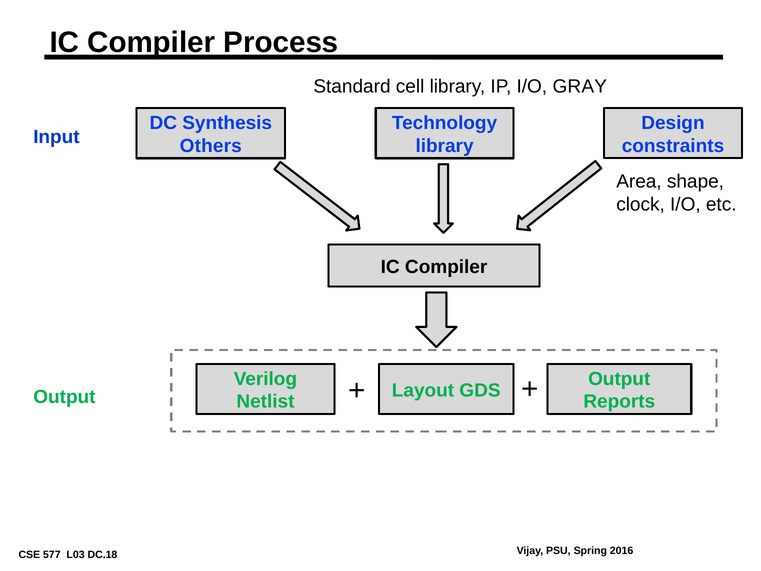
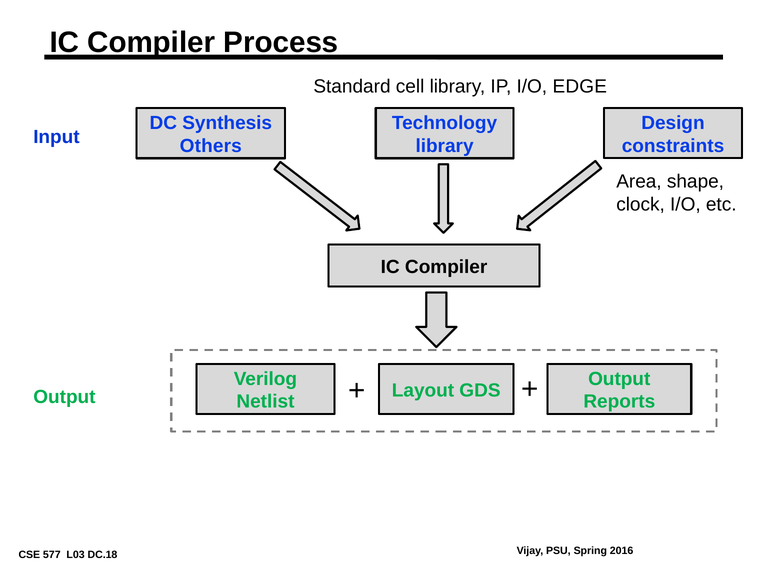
GRAY: GRAY -> EDGE
